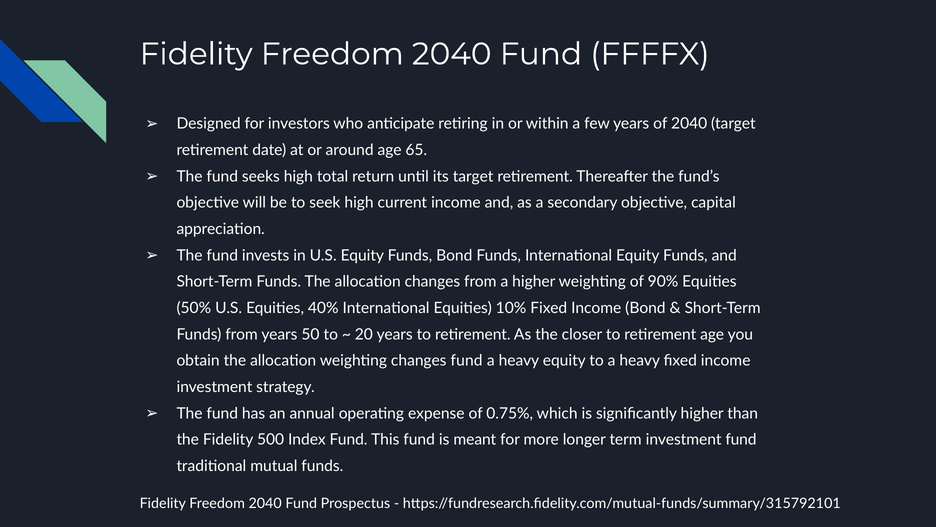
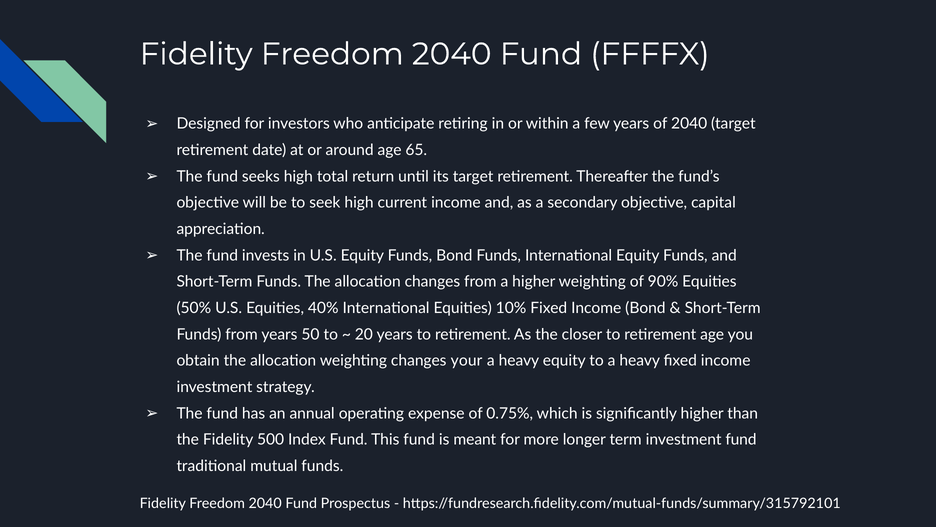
changes fund: fund -> your
